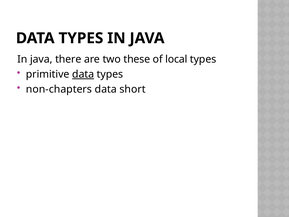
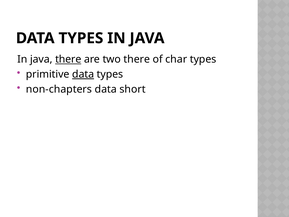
there at (68, 59) underline: none -> present
two these: these -> there
local: local -> char
